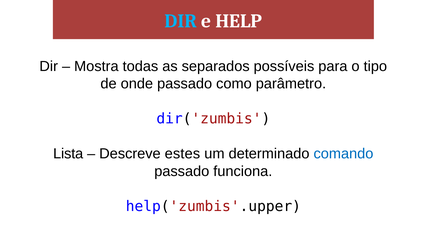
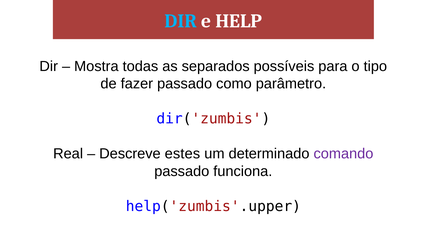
onde: onde -> fazer
Lista: Lista -> Real
comando colour: blue -> purple
